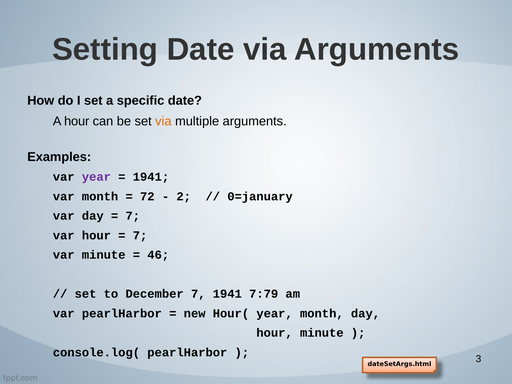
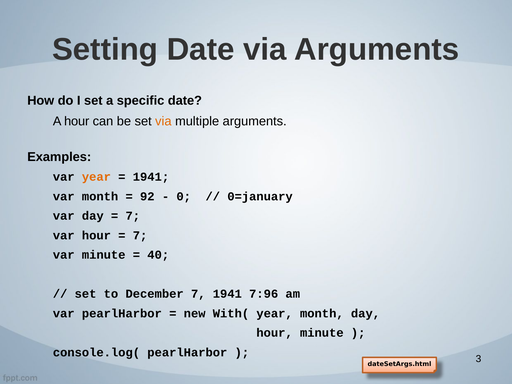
year at (96, 177) colour: purple -> orange
72: 72 -> 92
2: 2 -> 0
46: 46 -> 40
7:79: 7:79 -> 7:96
Hour(: Hour( -> With(
